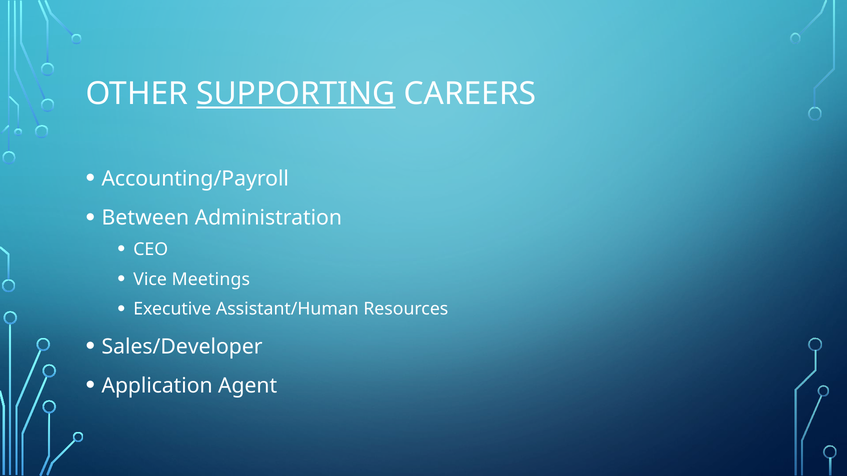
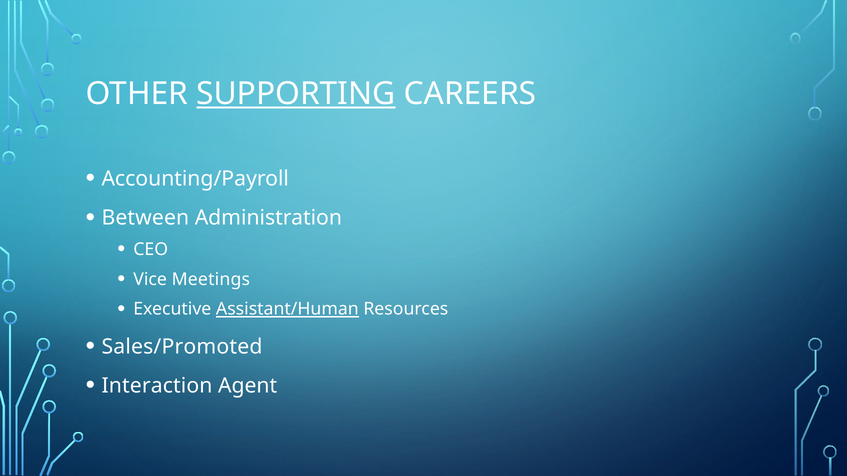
Assistant/Human underline: none -> present
Sales/Developer: Sales/Developer -> Sales/Promoted
Application: Application -> Interaction
